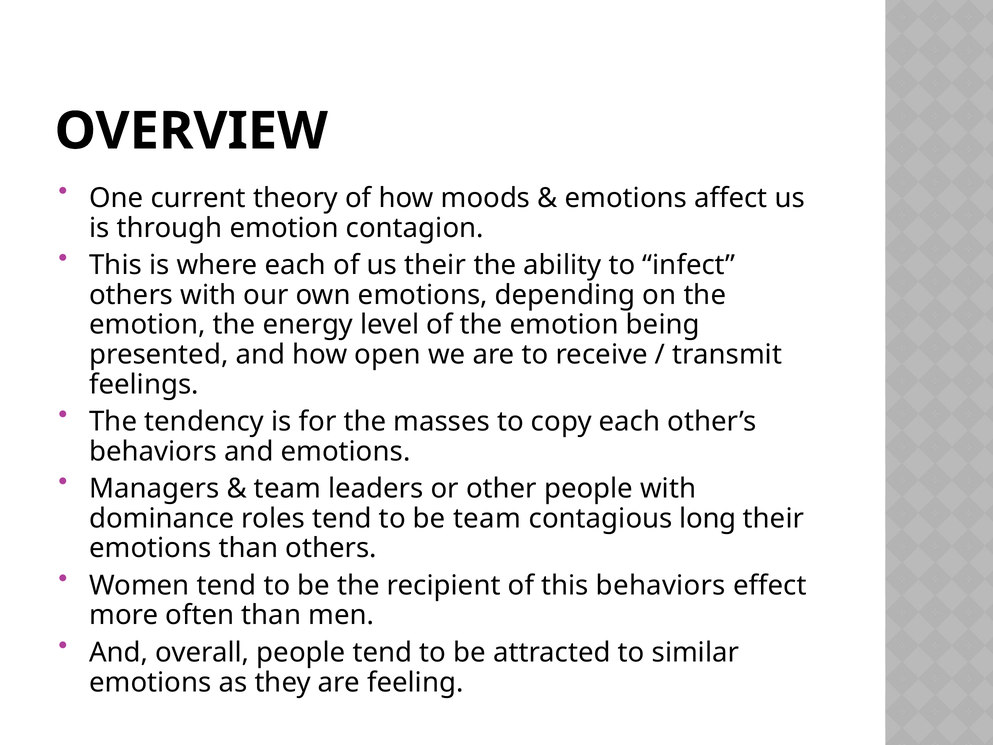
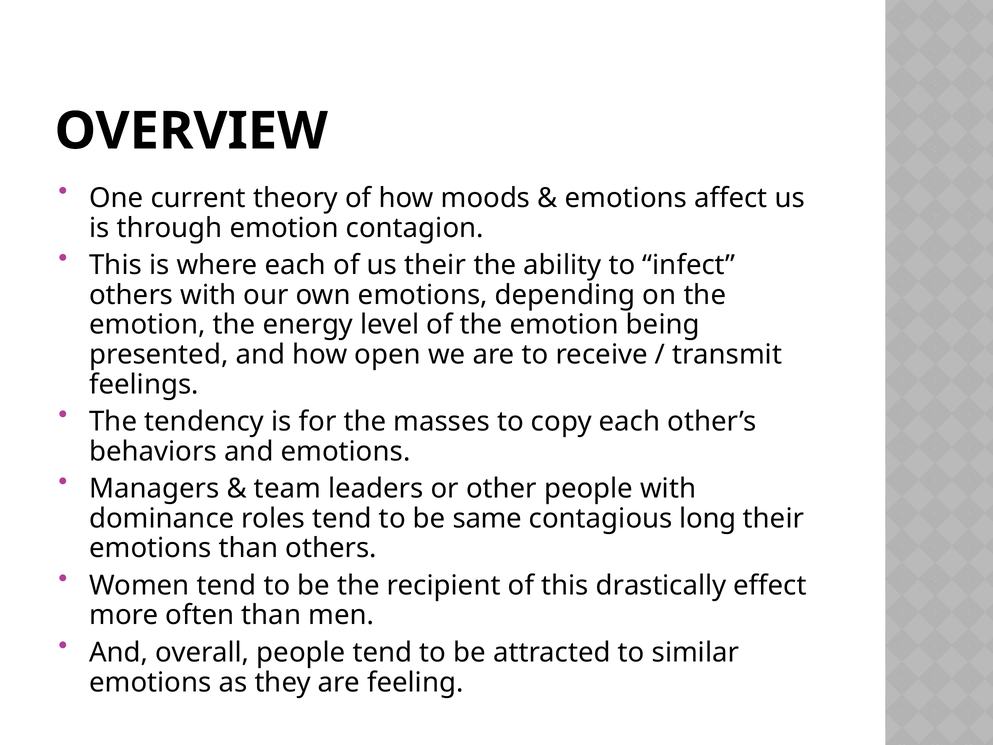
be team: team -> same
this behaviors: behaviors -> drastically
